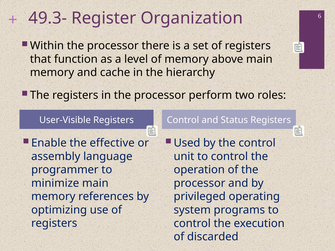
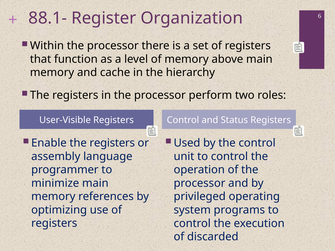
49.3-: 49.3- -> 88.1-
Enable the effective: effective -> registers
